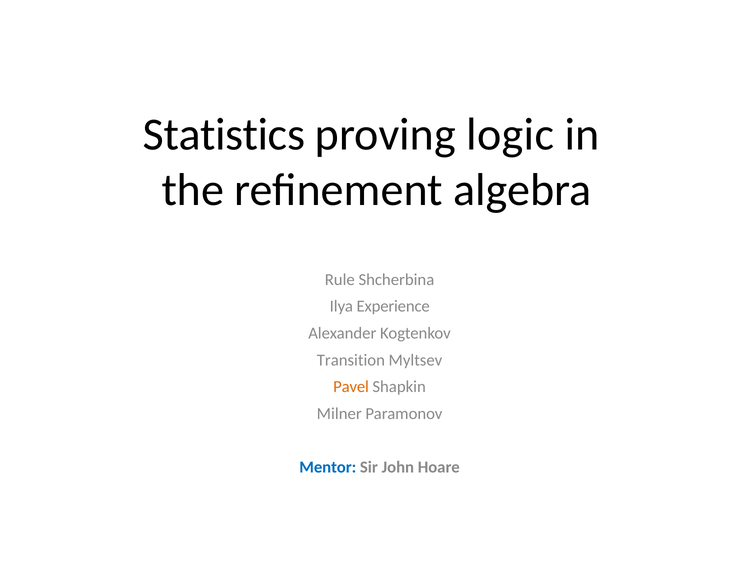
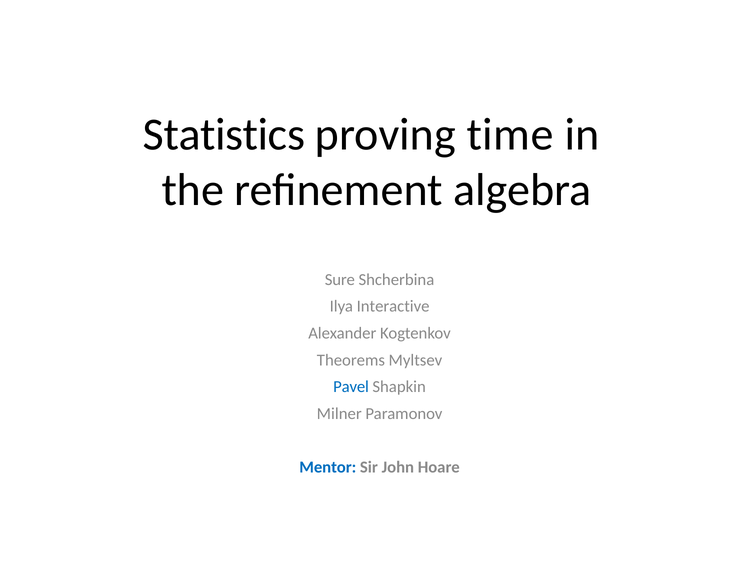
logic: logic -> time
Rule: Rule -> Sure
Experience: Experience -> Interactive
Transition: Transition -> Theorems
Pavel colour: orange -> blue
